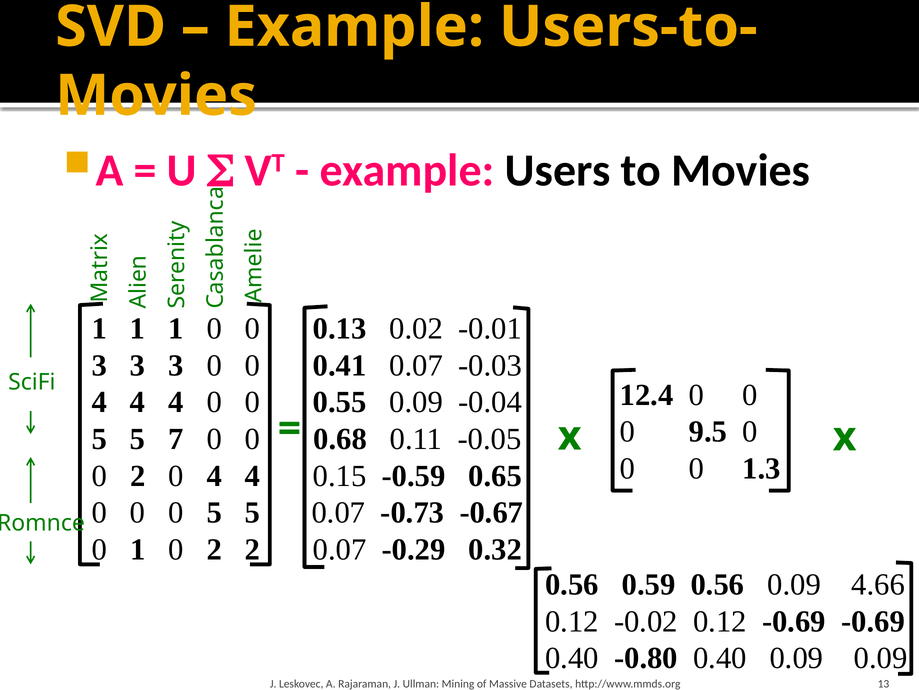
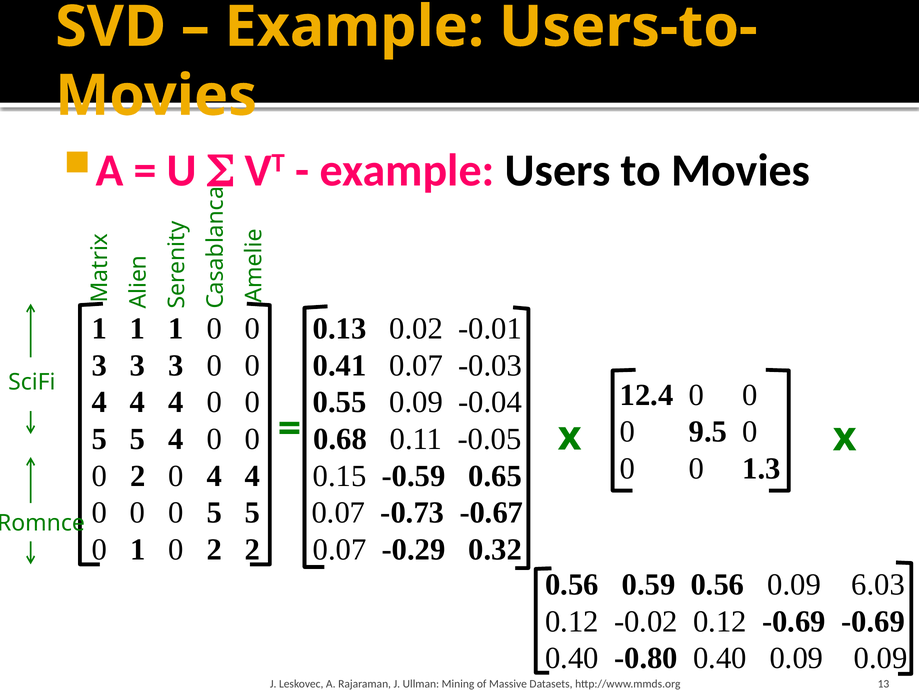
5 7: 7 -> 4
4.66: 4.66 -> 6.03
